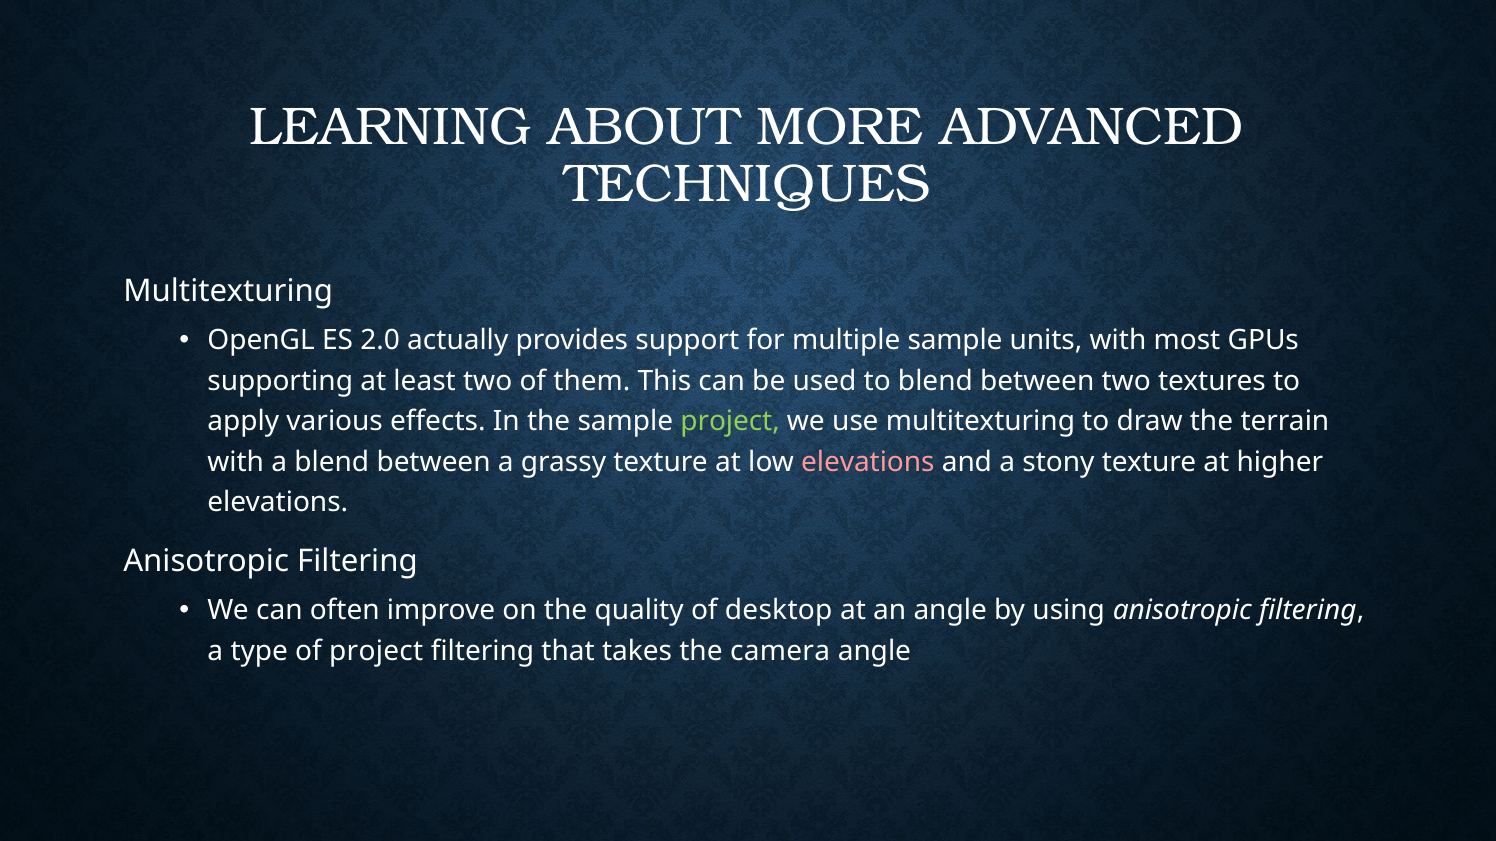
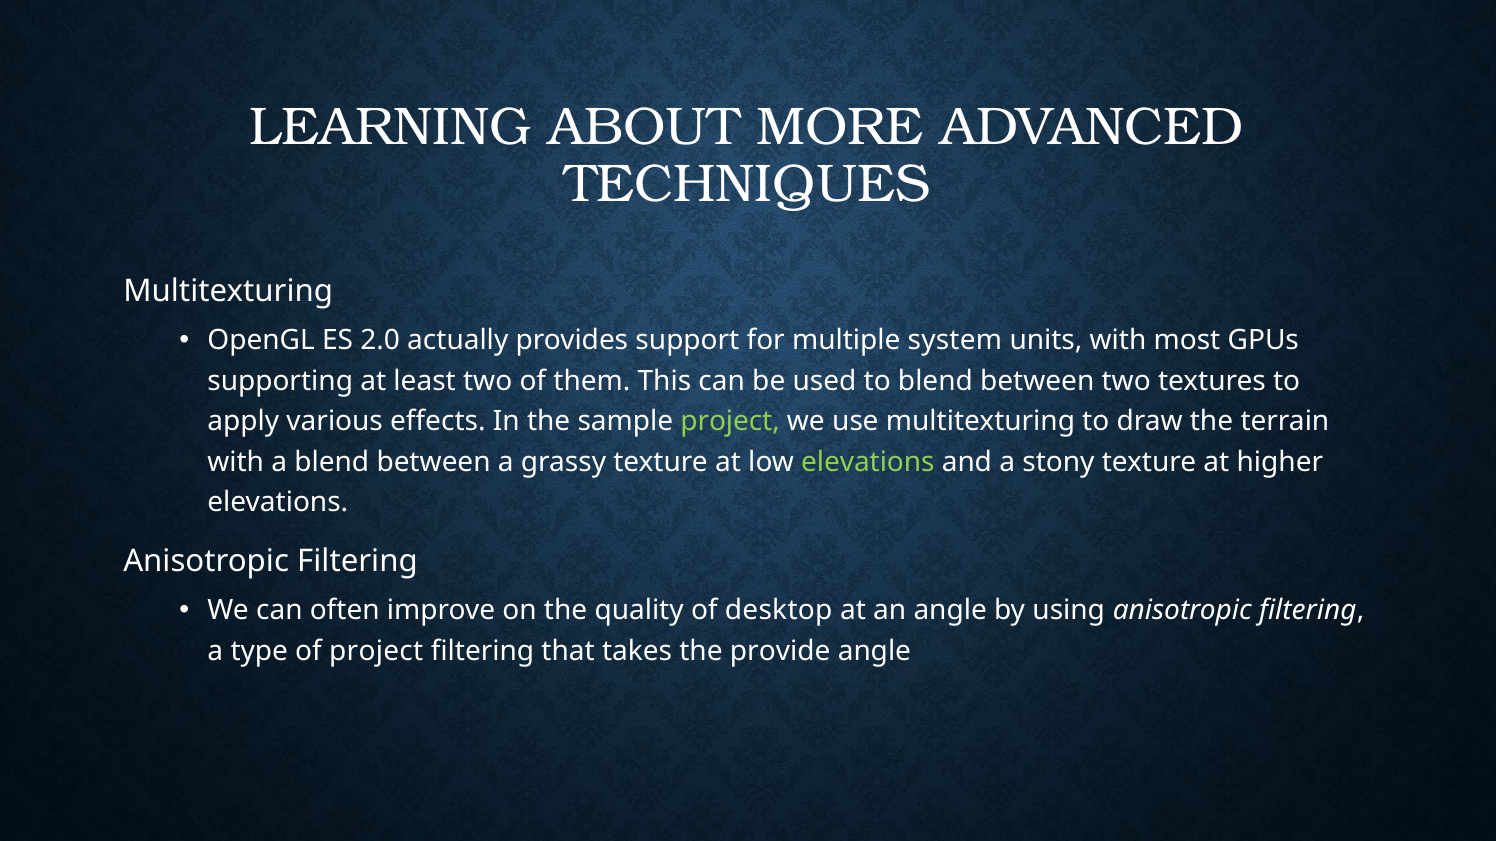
multiple sample: sample -> system
elevations at (868, 462) colour: pink -> light green
camera: camera -> provide
